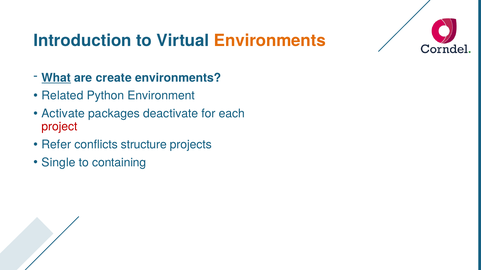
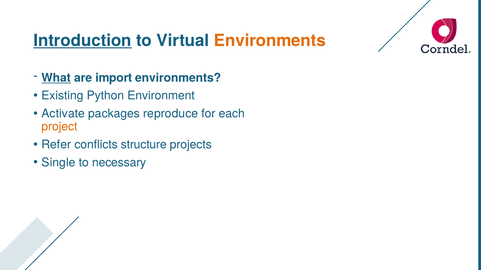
Introduction underline: none -> present
create: create -> import
Related: Related -> Existing
deactivate: deactivate -> reproduce
project colour: red -> orange
containing: containing -> necessary
